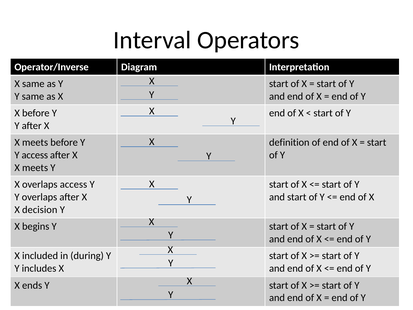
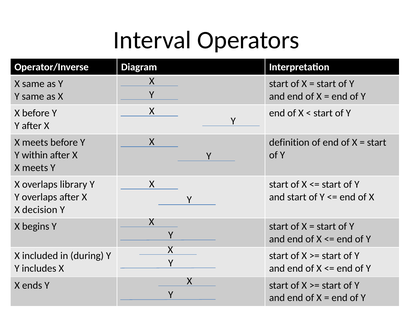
Y access: access -> within
overlaps access: access -> library
